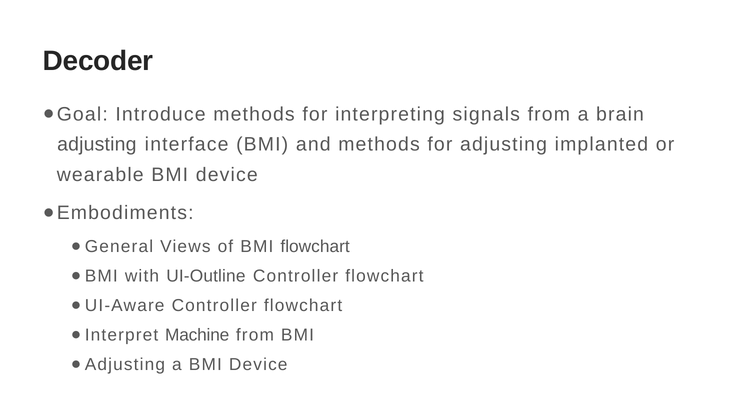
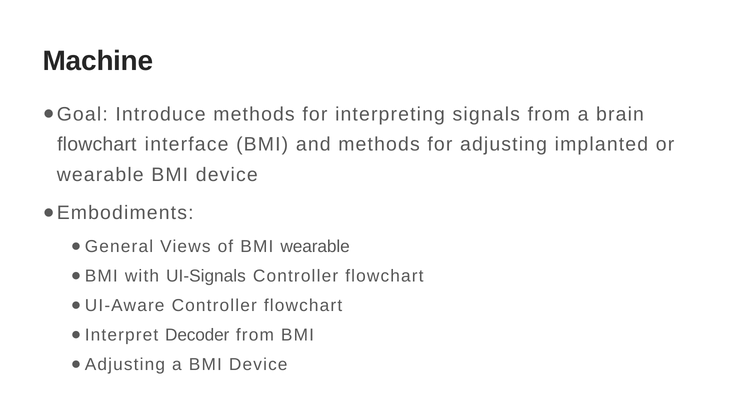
Decoder: Decoder -> Machine
adjusting at (97, 144): adjusting -> flowchart
BMI flowchart: flowchart -> wearable
UI-Outline: UI-Outline -> UI-Signals
Machine: Machine -> Decoder
